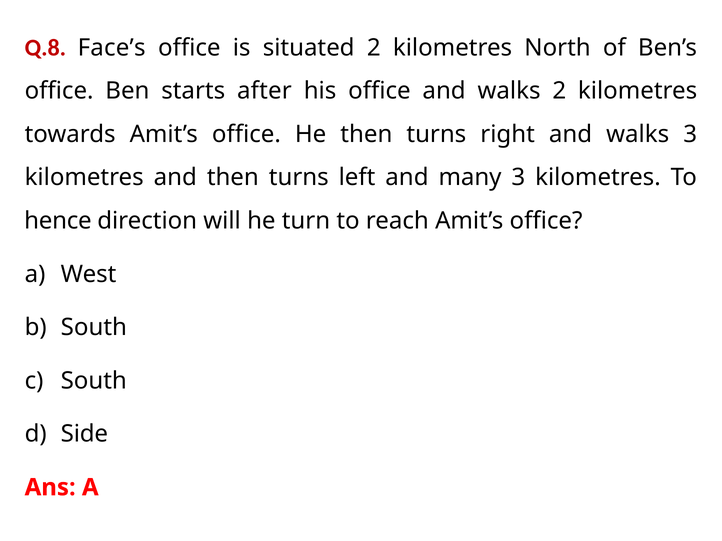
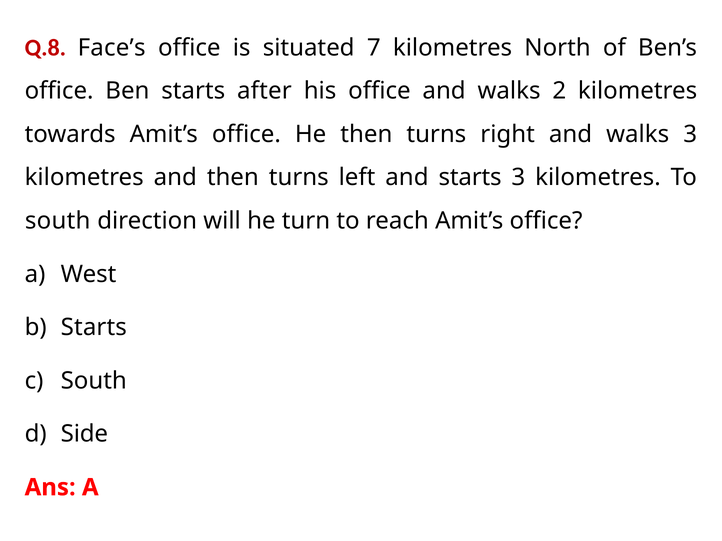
situated 2: 2 -> 7
and many: many -> starts
hence at (58, 221): hence -> south
South at (94, 328): South -> Starts
